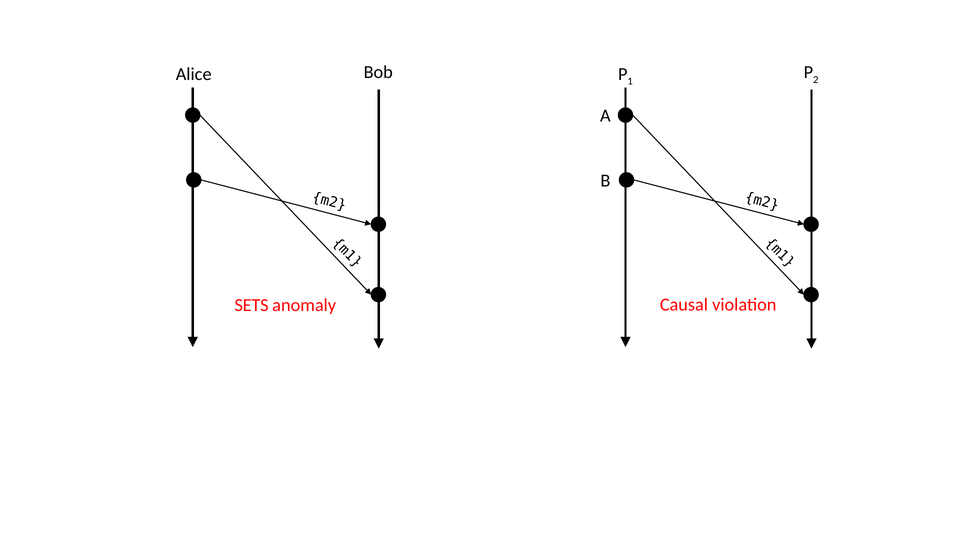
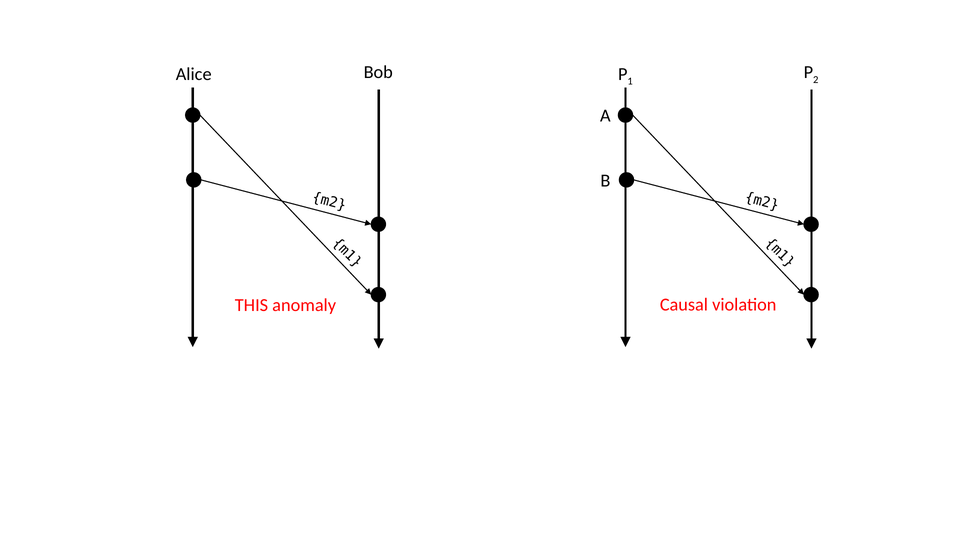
SETS: SETS -> THIS
